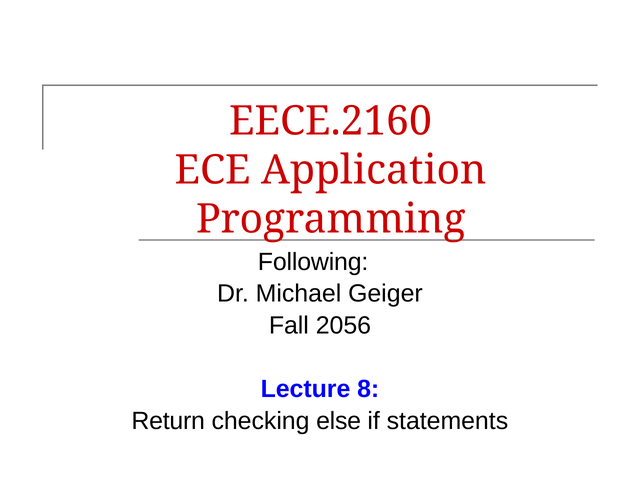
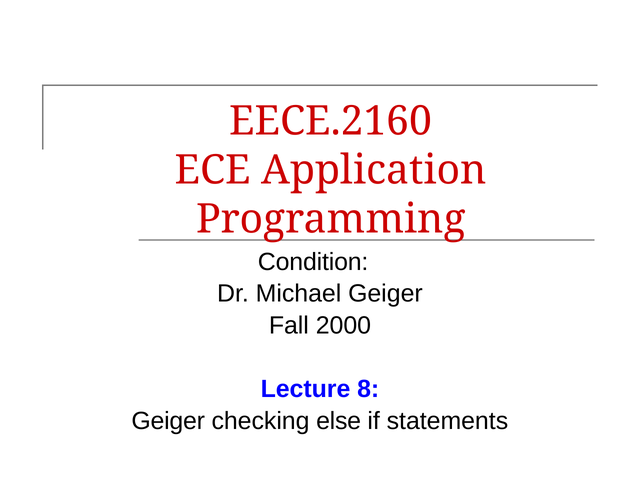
Following: Following -> Condition
2056: 2056 -> 2000
Return at (168, 421): Return -> Geiger
